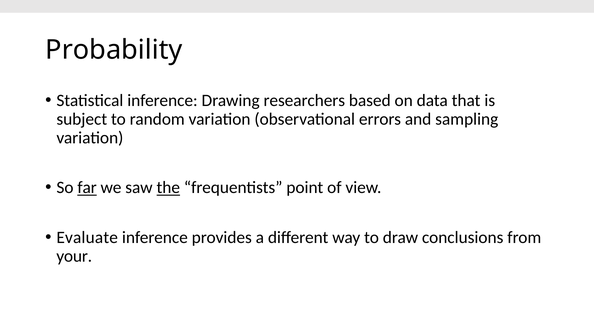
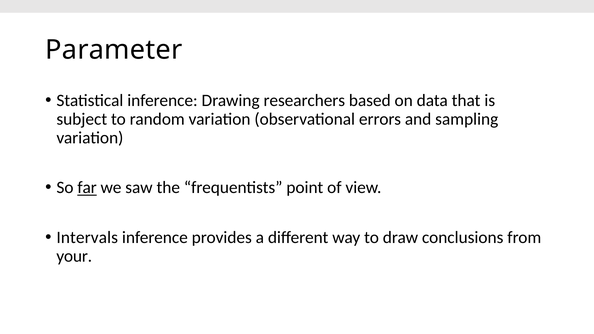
Probability: Probability -> Parameter
the underline: present -> none
Evaluate: Evaluate -> Intervals
